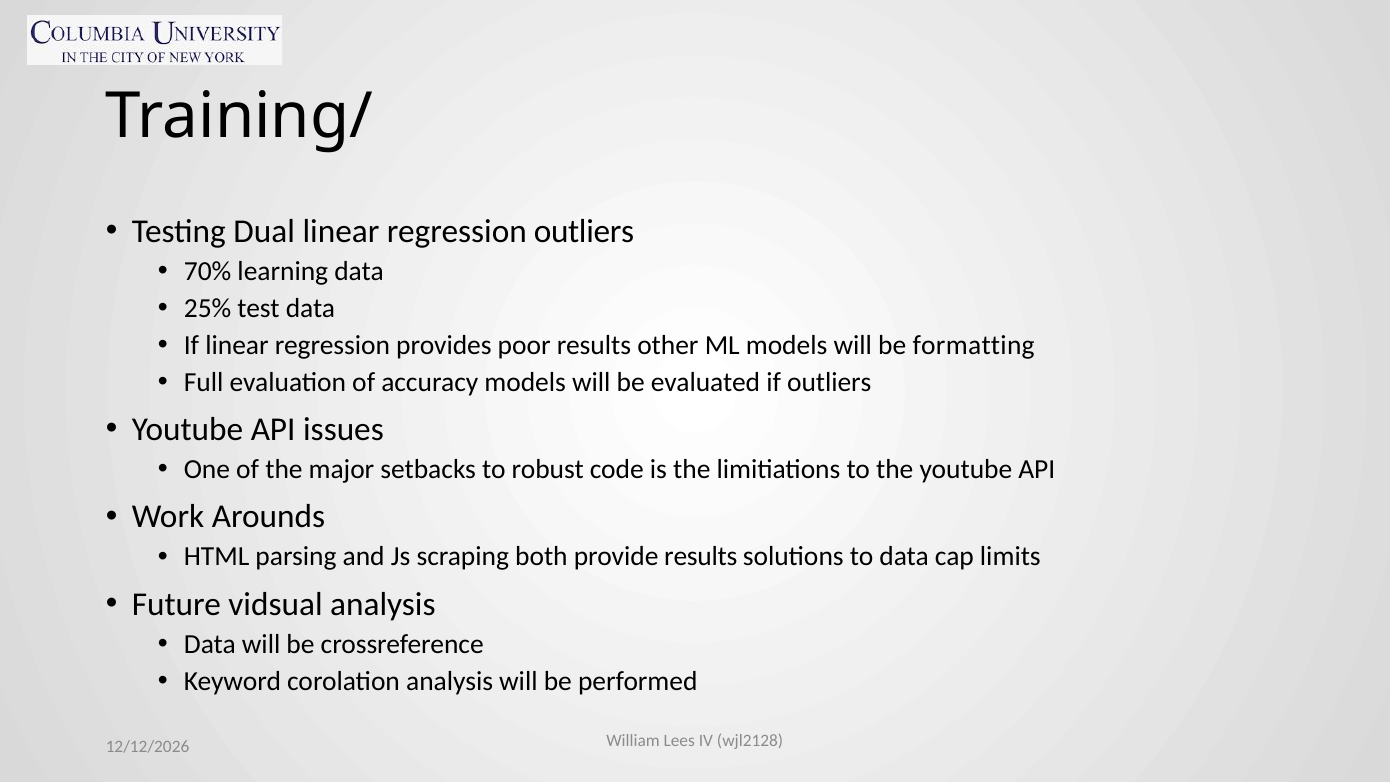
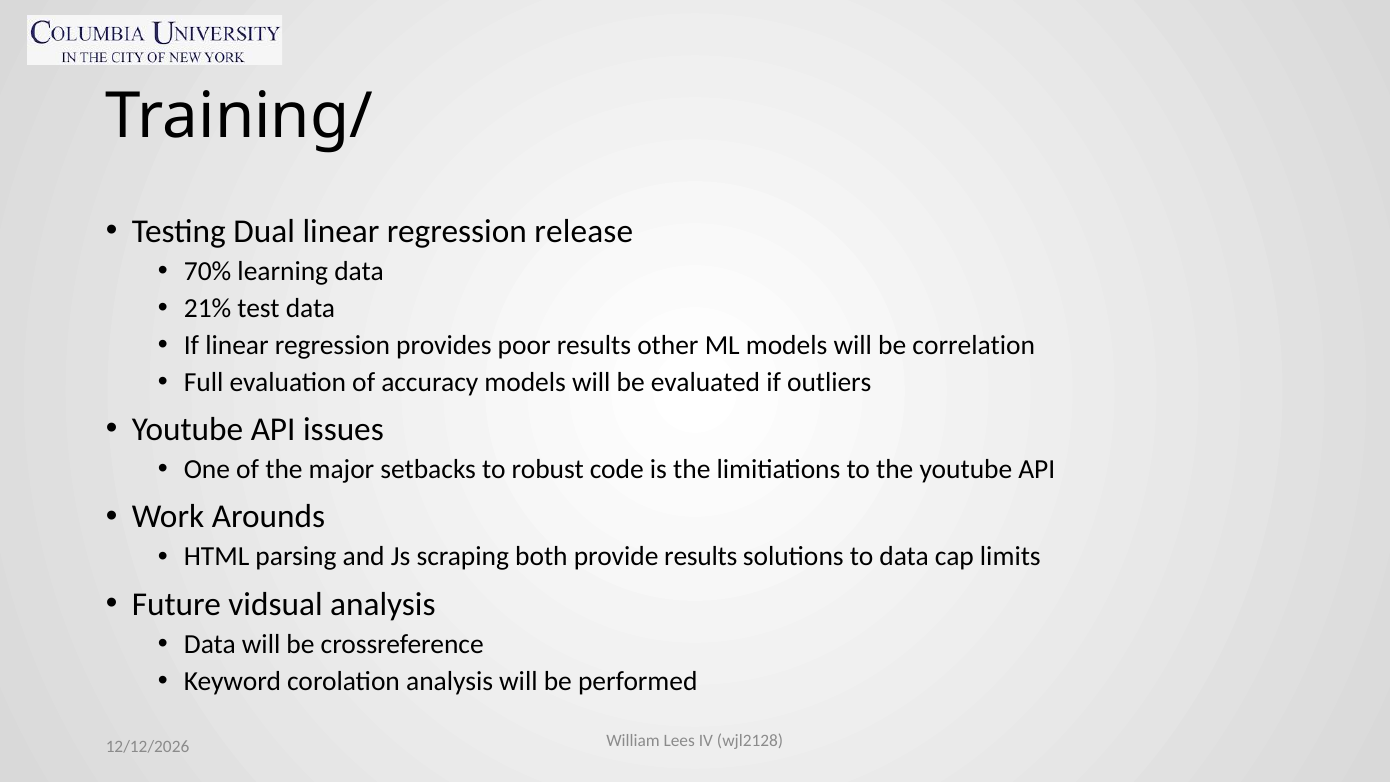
regression outliers: outliers -> release
25%: 25% -> 21%
formatting: formatting -> correlation
